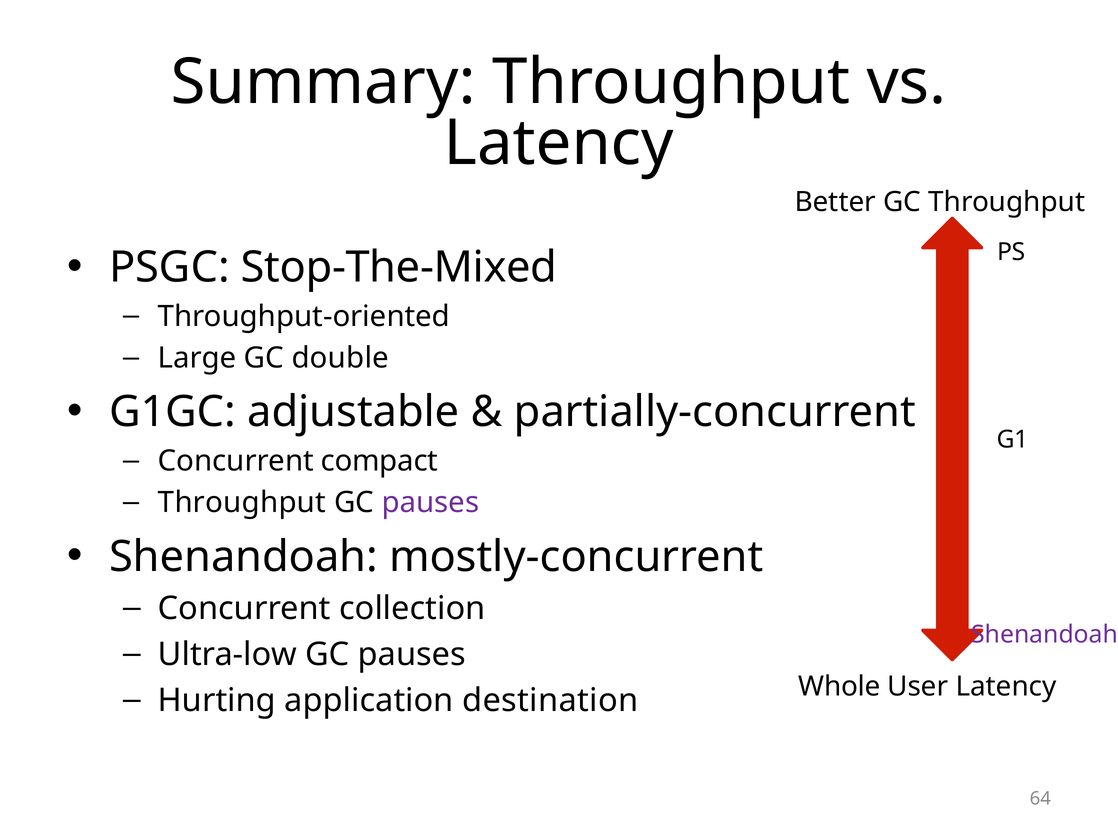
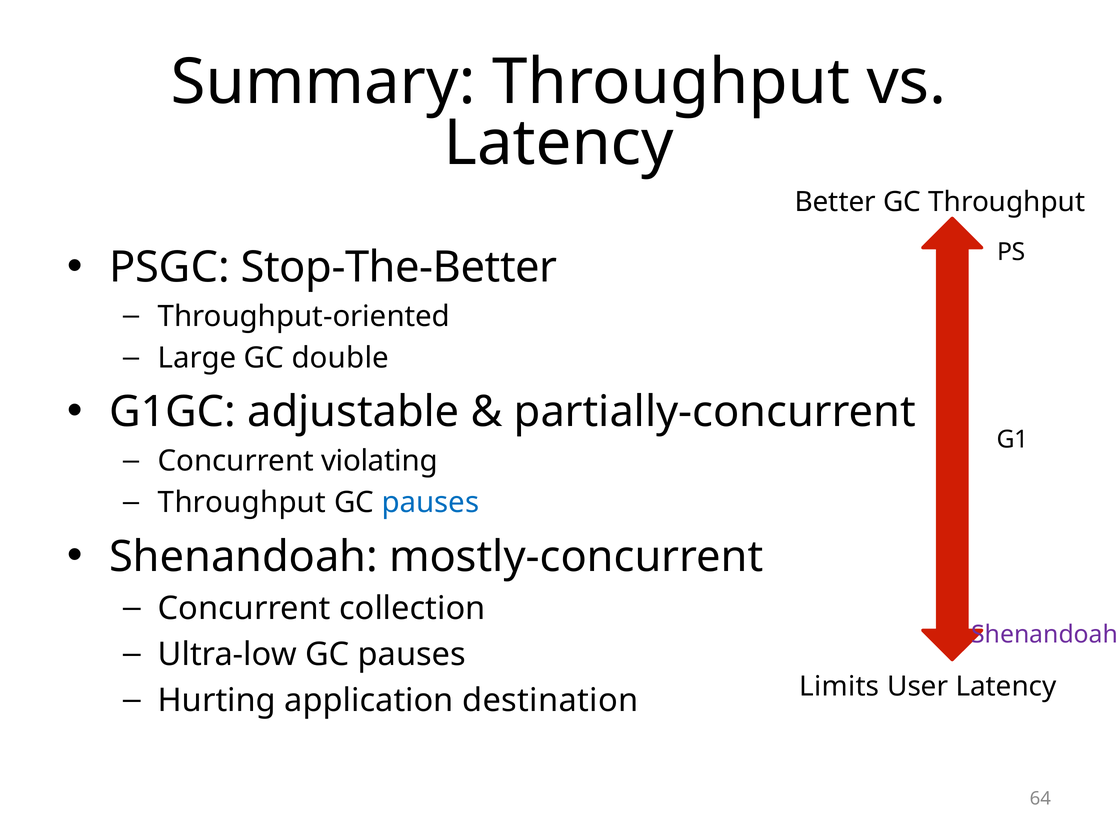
Stop-The-Mixed: Stop-The-Mixed -> Stop-The-Better
compact: compact -> violating
pauses at (430, 503) colour: purple -> blue
Whole: Whole -> Limits
